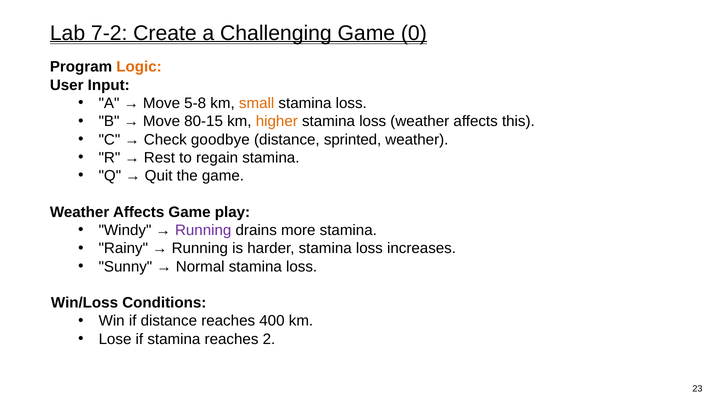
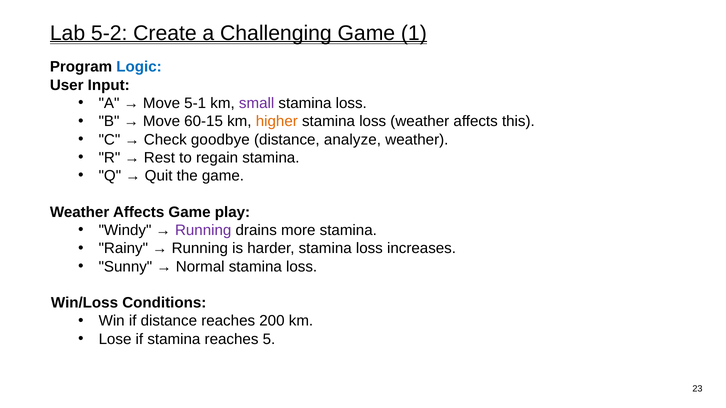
7-2: 7-2 -> 5-2
0: 0 -> 1
Logic colour: orange -> blue
5-8: 5-8 -> 5-1
small colour: orange -> purple
80-15: 80-15 -> 60-15
sprinted: sprinted -> analyze
400: 400 -> 200
2: 2 -> 5
